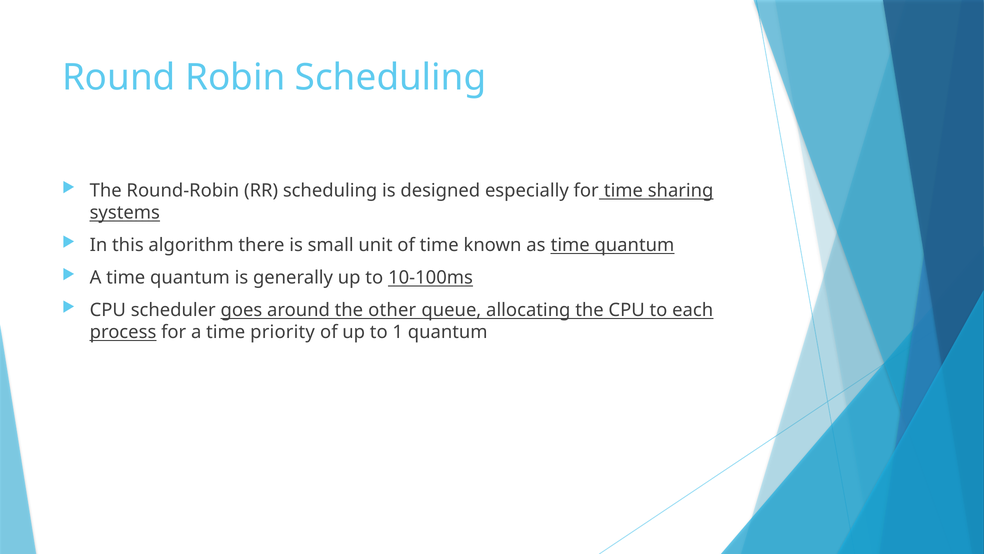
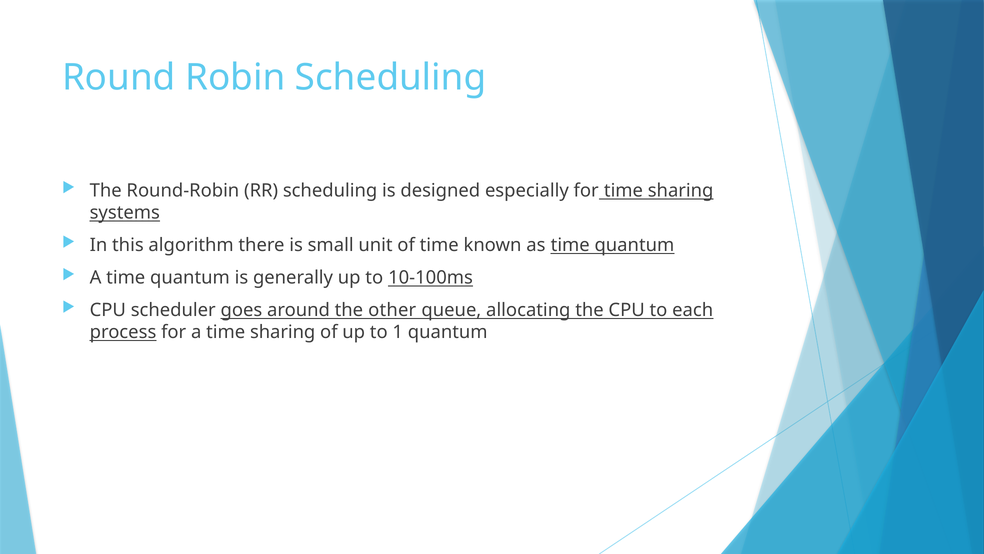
a time priority: priority -> sharing
